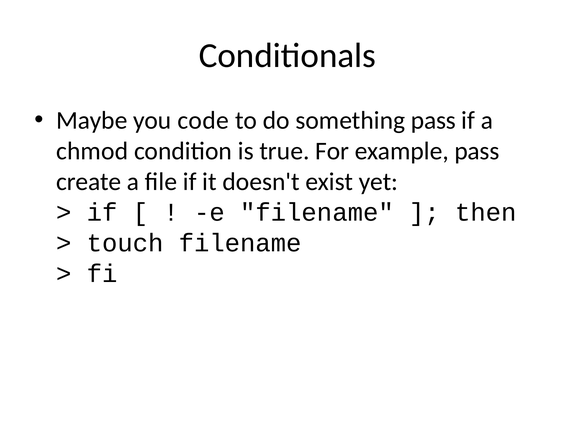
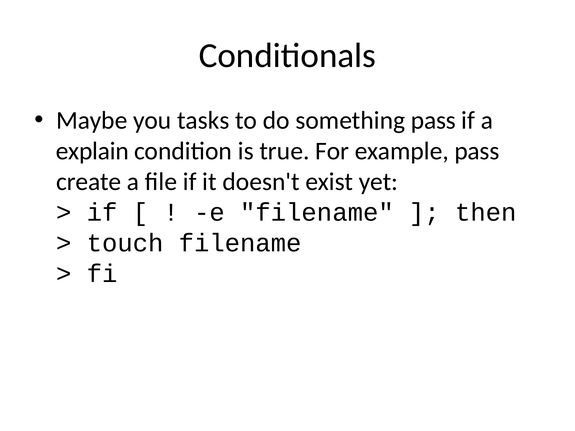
code: code -> tasks
chmod: chmod -> explain
